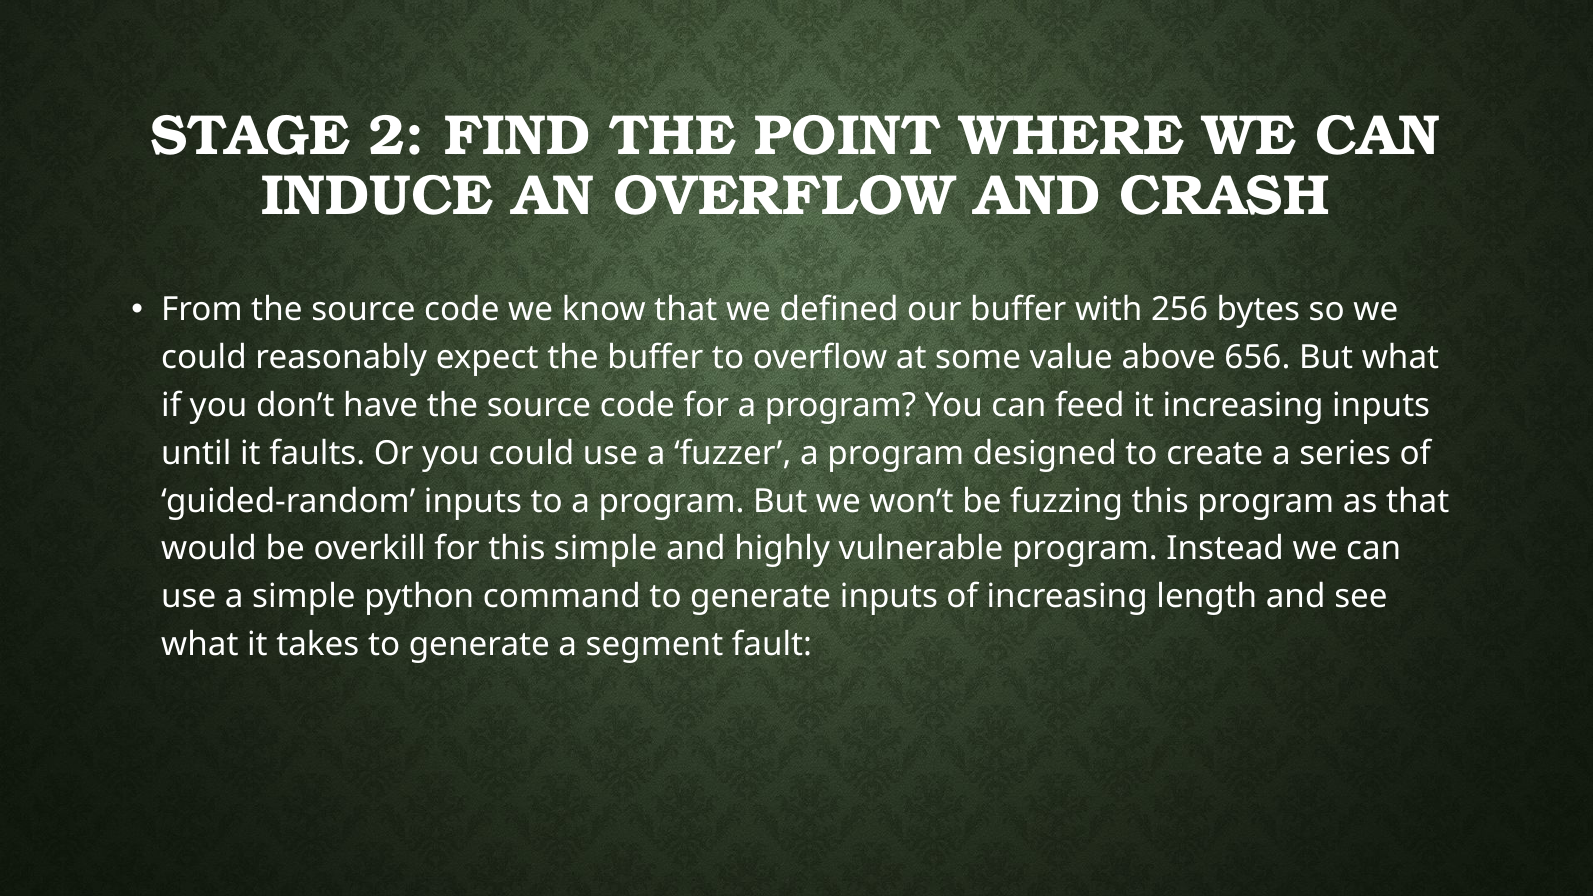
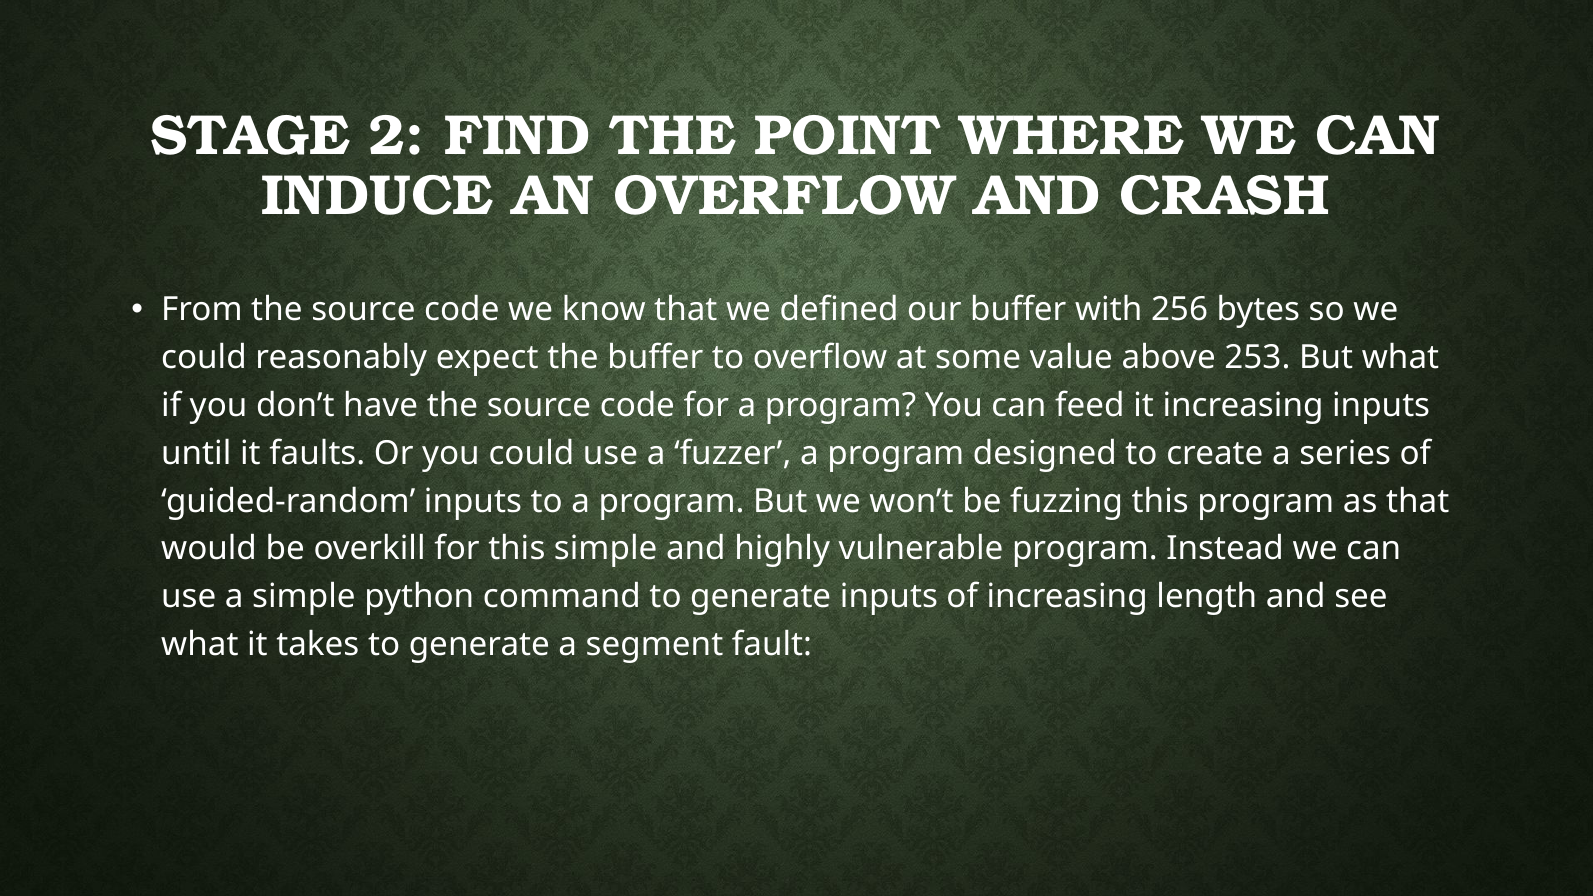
656: 656 -> 253
